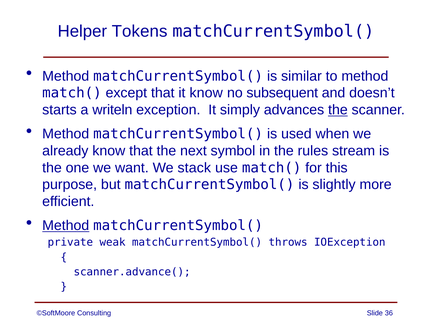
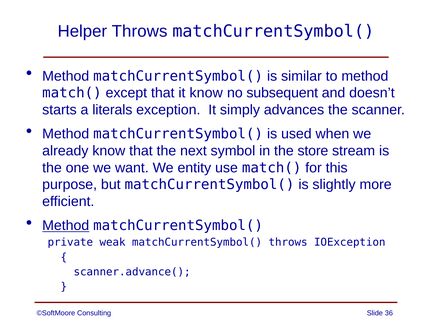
Helper Tokens: Tokens -> Throws
writeln: writeln -> literals
the at (338, 110) underline: present -> none
rules: rules -> store
stack: stack -> entity
